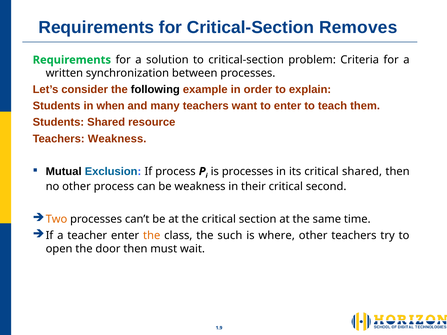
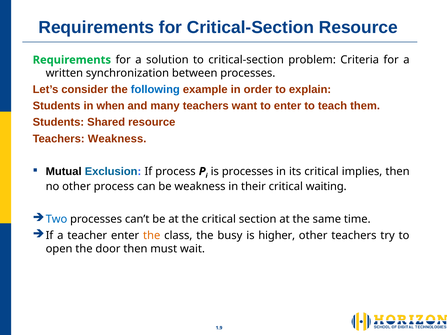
Critical-Section Removes: Removes -> Resource
following colour: black -> blue
critical shared: shared -> implies
second: second -> waiting
Two colour: orange -> blue
such: such -> busy
where: where -> higher
